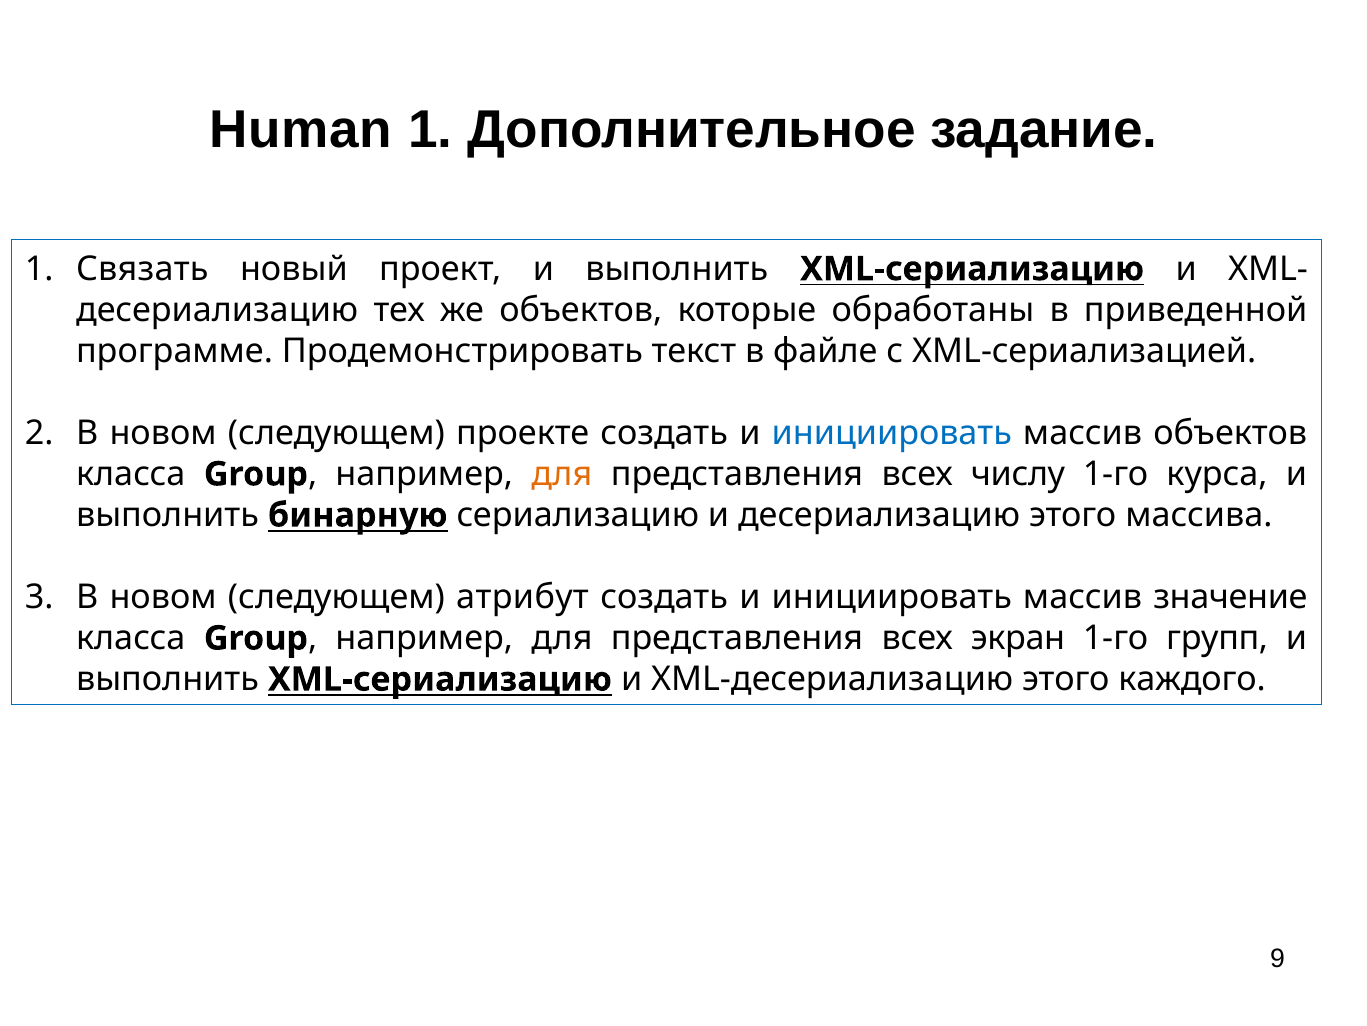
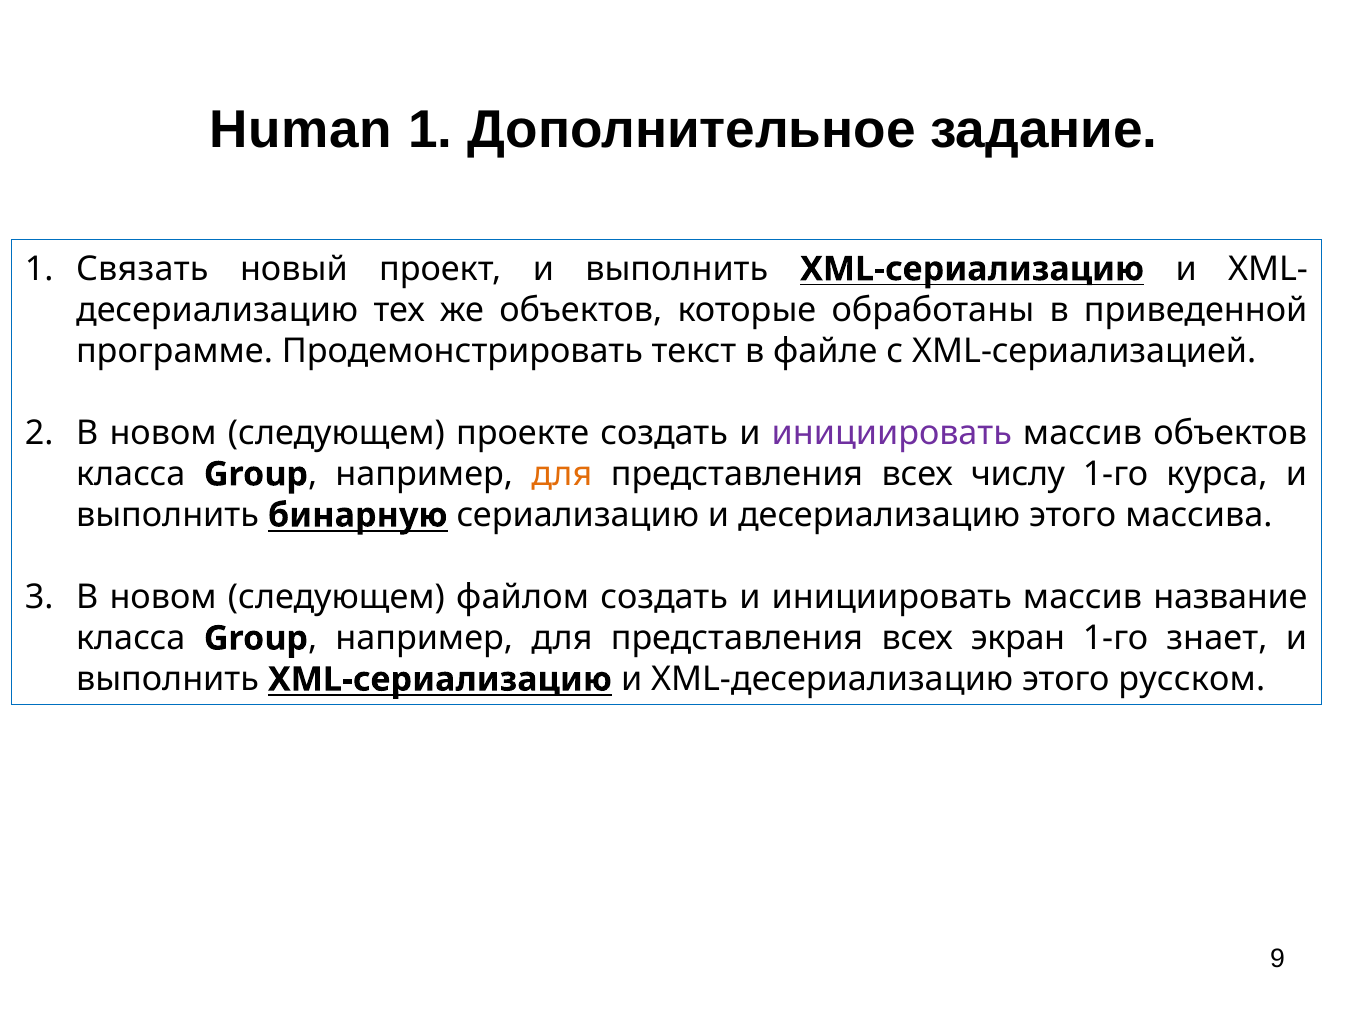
инициировать at (892, 433) colour: blue -> purple
атрибут: атрибут -> файлом
значение: значение -> название
групп: групп -> знает
каждого: каждого -> русском
